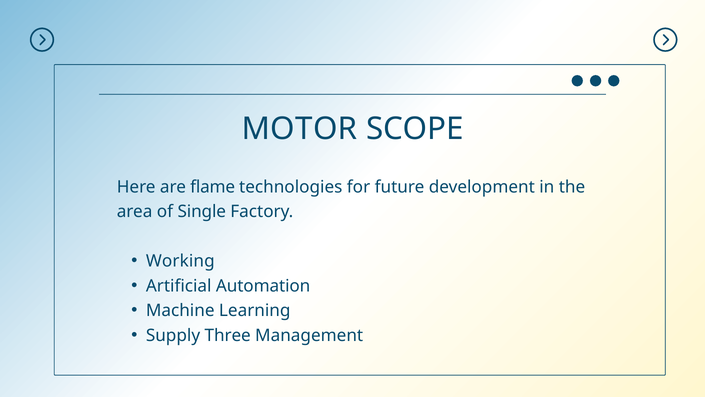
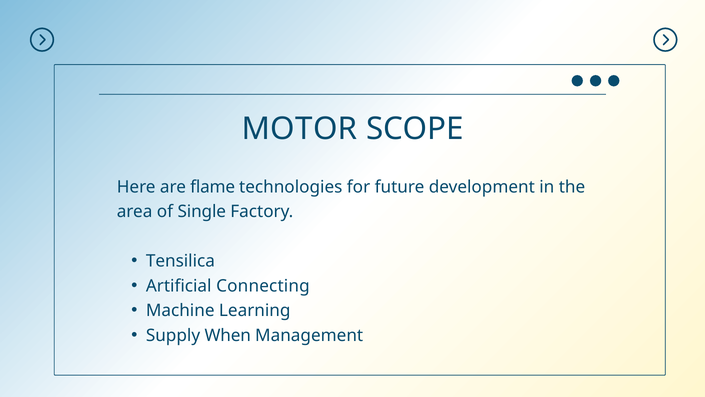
Working: Working -> Tensilica
Automation: Automation -> Connecting
Three: Three -> When
